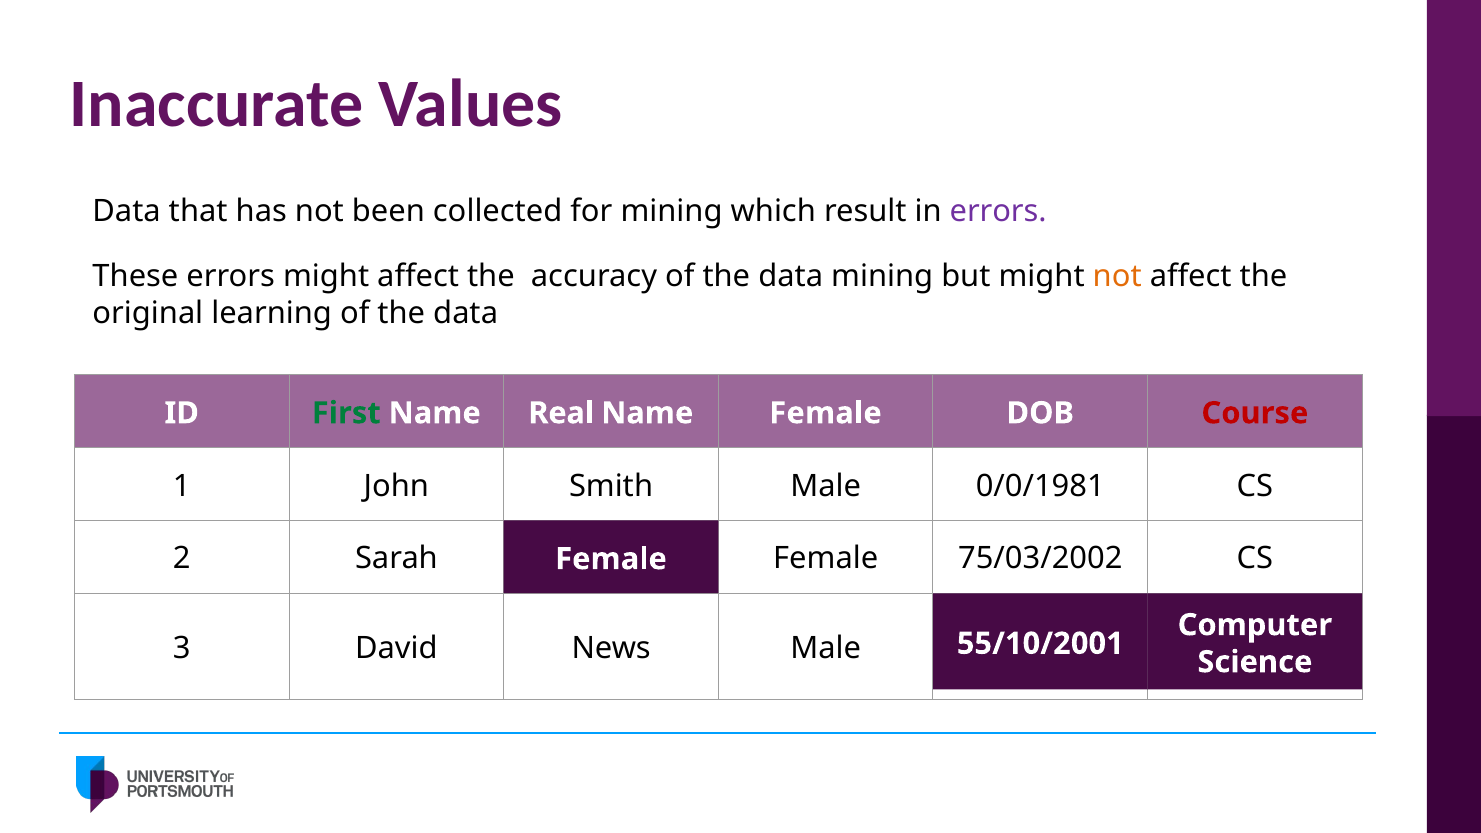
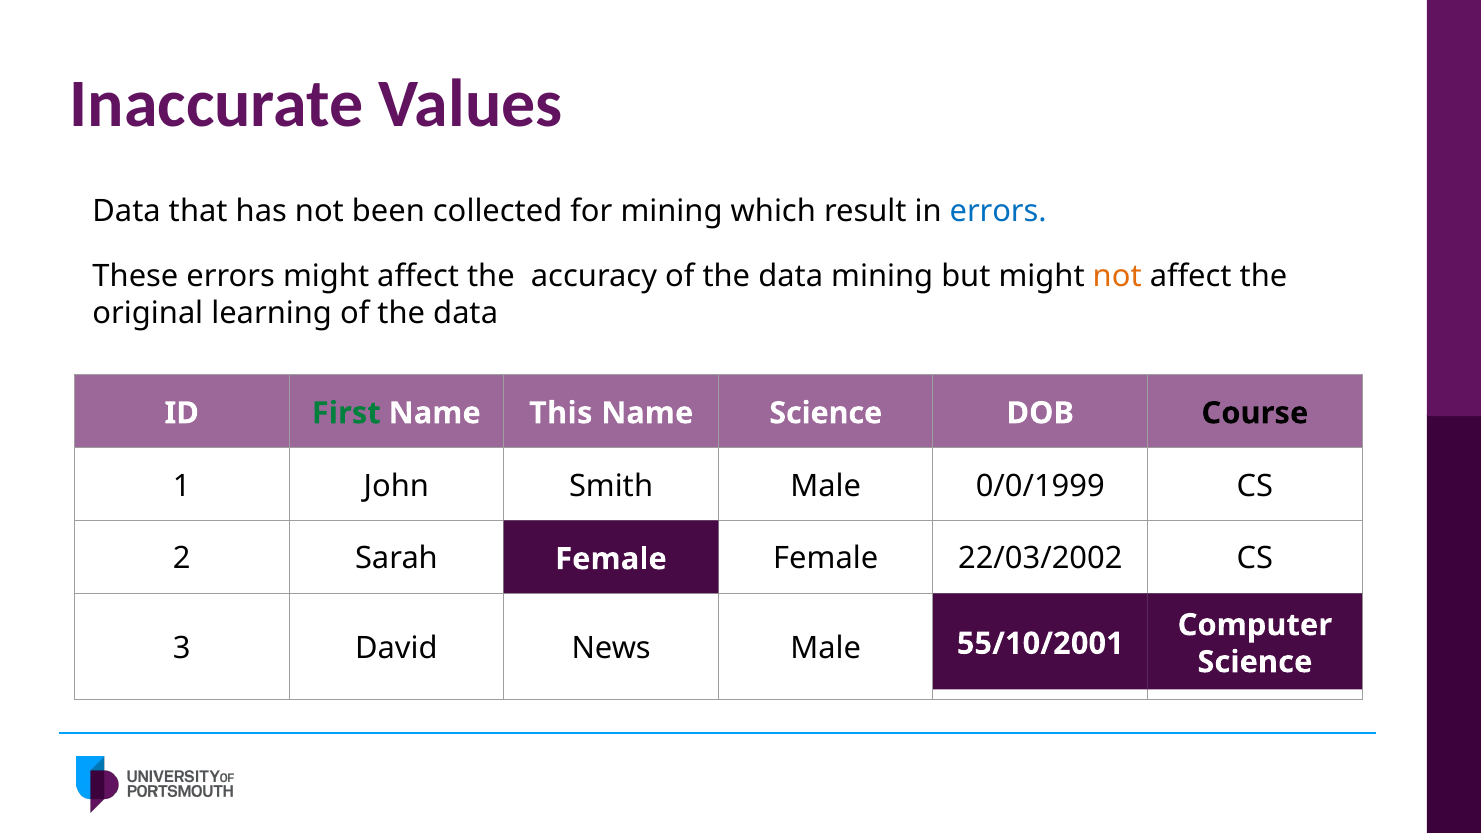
errors at (998, 211) colour: purple -> blue
Real: Real -> This
Name Female: Female -> Science
Course colour: red -> black
0/0/1981: 0/0/1981 -> 0/0/1999
75/03/2002: 75/03/2002 -> 22/03/2002
